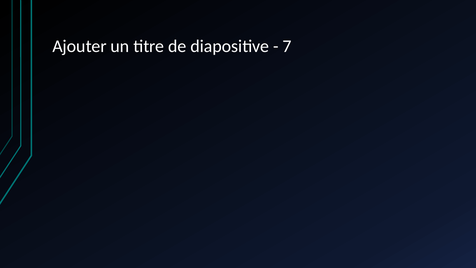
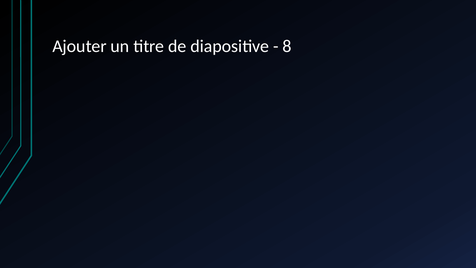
7: 7 -> 8
